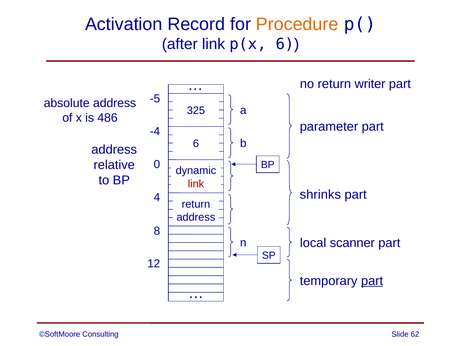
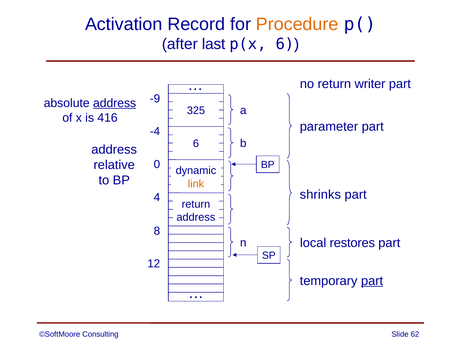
after link: link -> last
-5: -5 -> -9
address at (115, 103) underline: none -> present
486: 486 -> 416
link at (196, 184) colour: red -> orange
scanner: scanner -> restores
